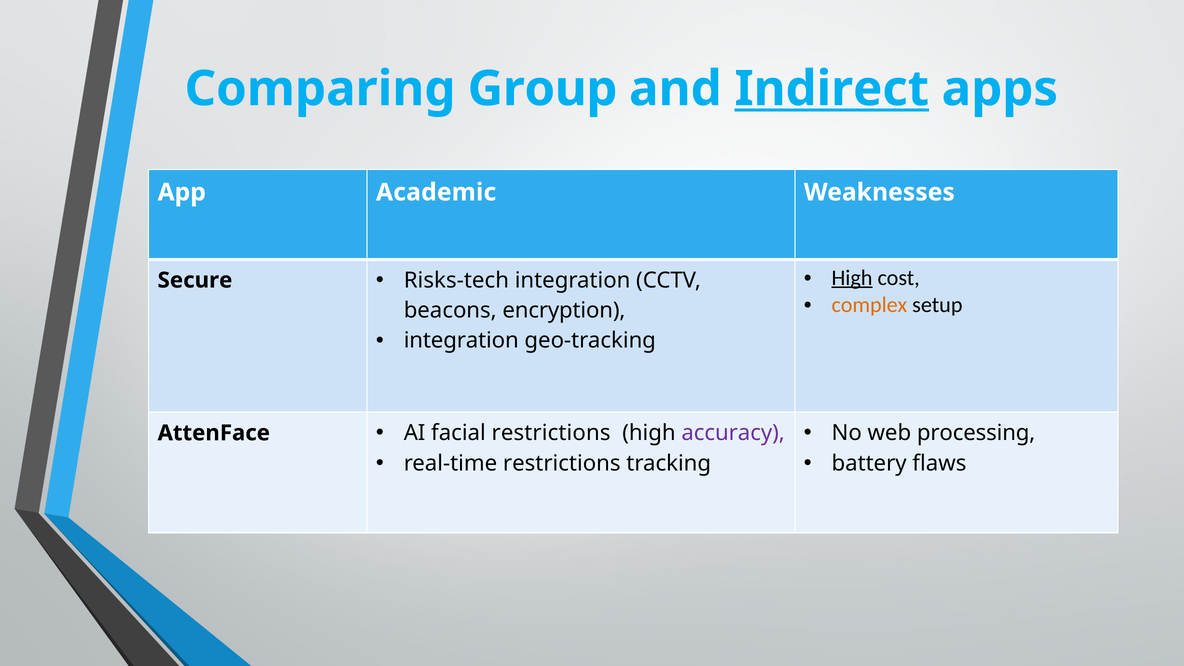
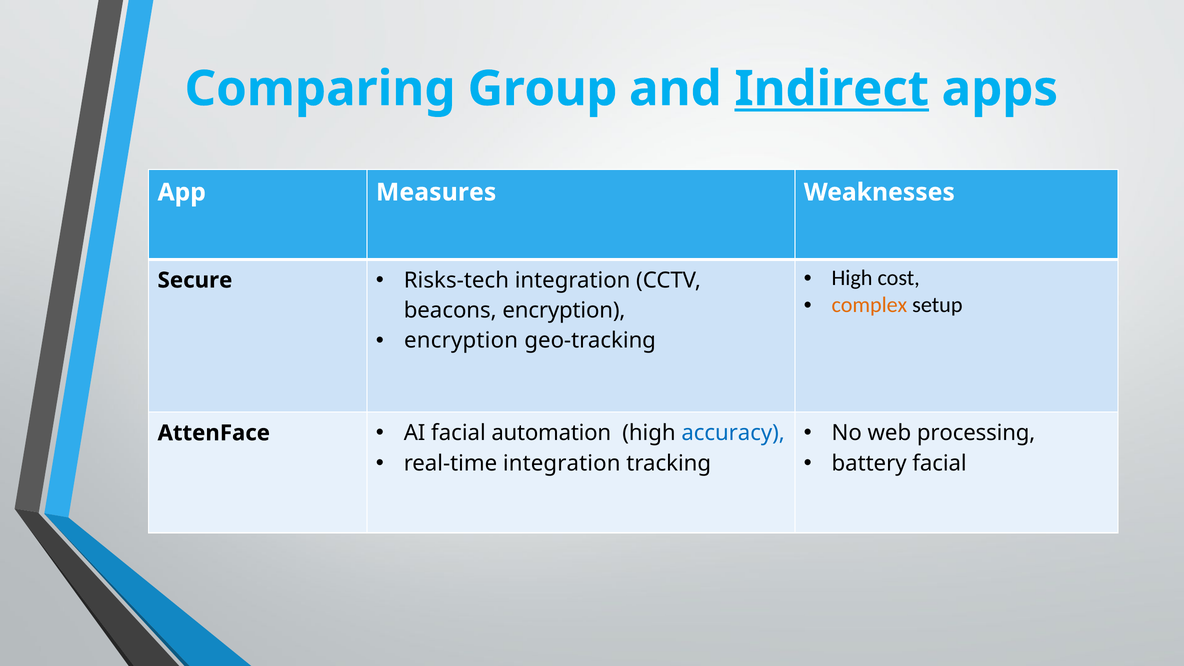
Academic: Academic -> Measures
High at (852, 278) underline: present -> none
integration at (461, 341): integration -> encryption
facial restrictions: restrictions -> automation
accuracy colour: purple -> blue
real-time restrictions: restrictions -> integration
battery flaws: flaws -> facial
